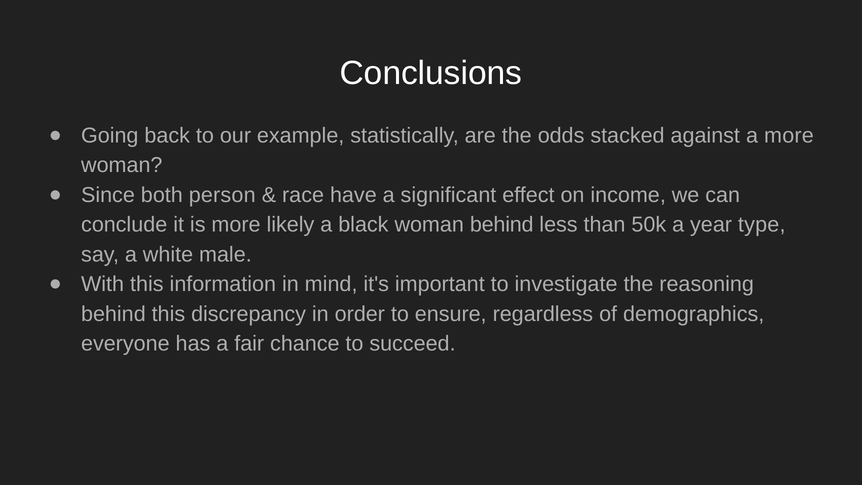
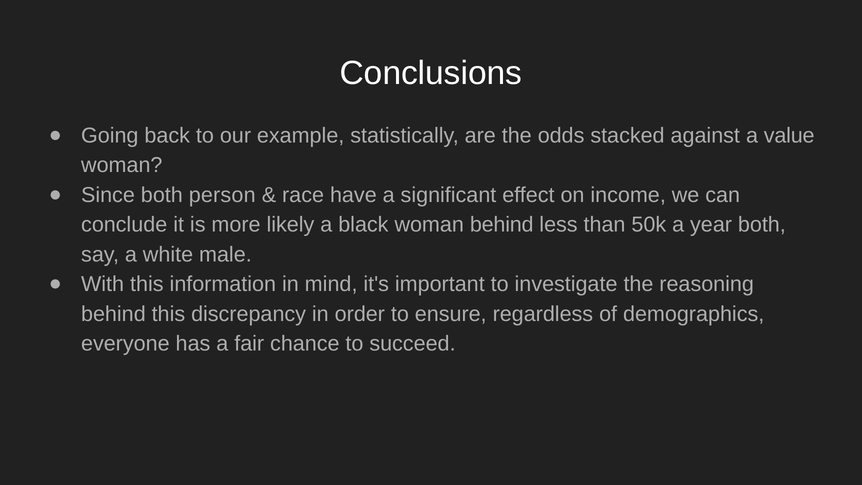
a more: more -> value
year type: type -> both
